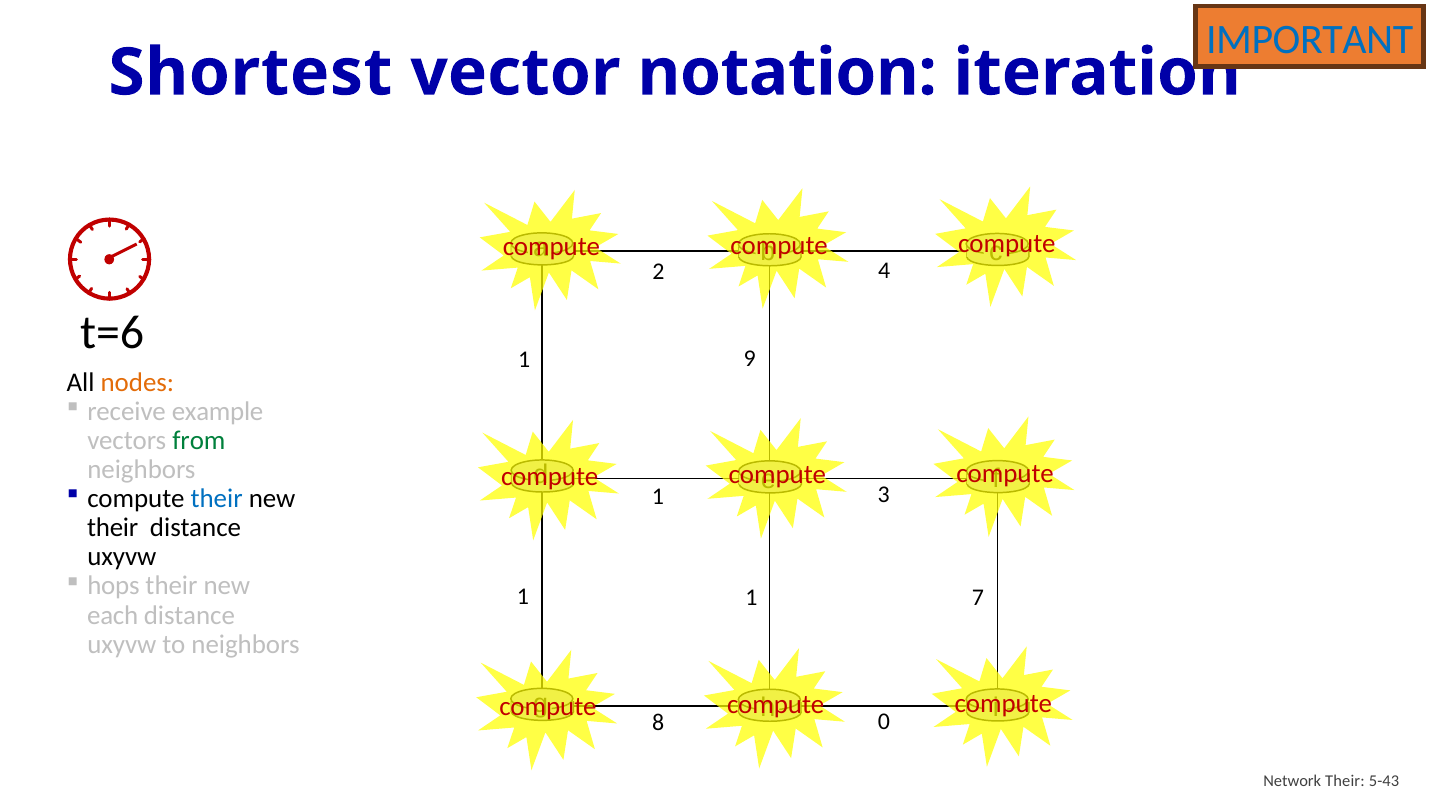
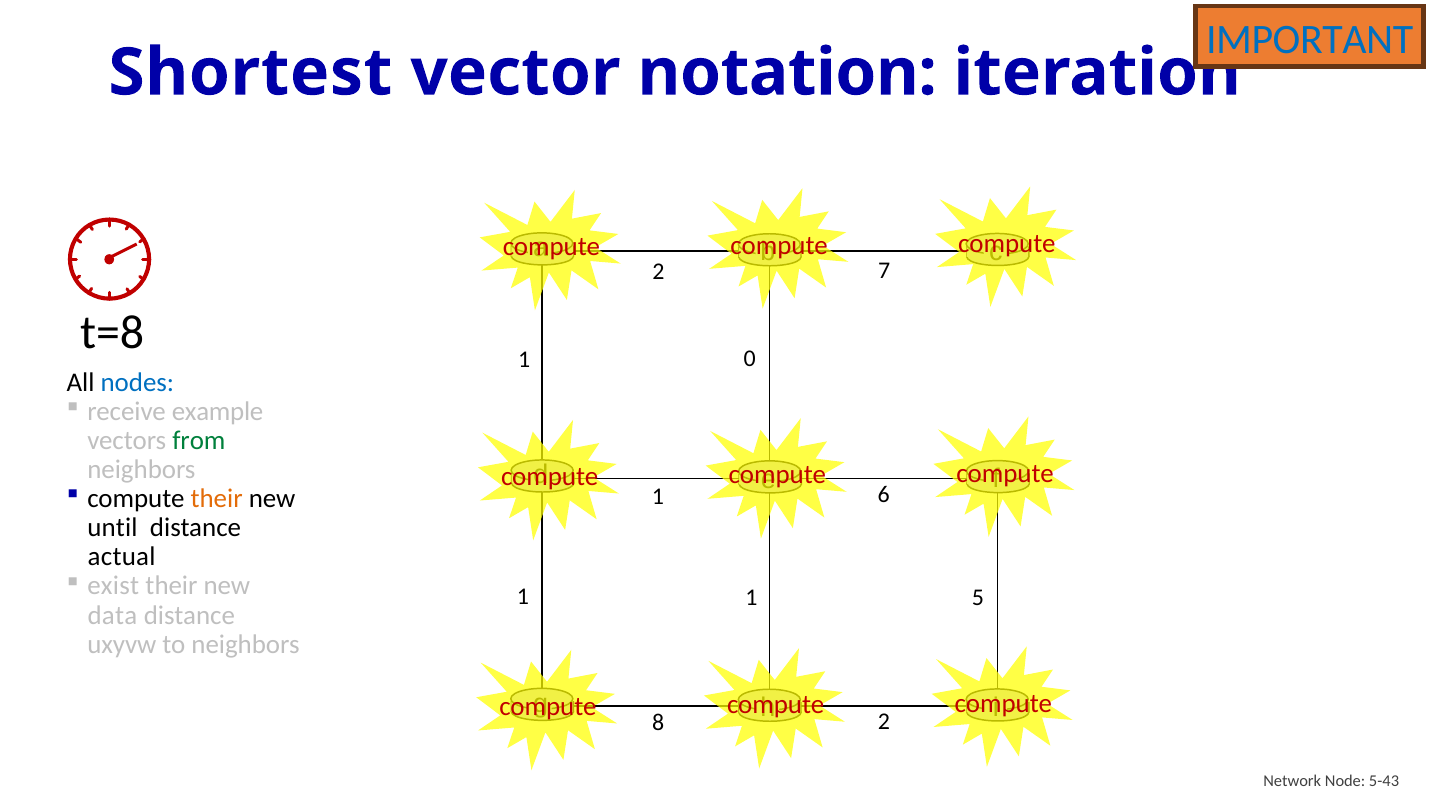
4: 4 -> 7
t=6: t=6 -> t=8
9: 9 -> 0
nodes colour: orange -> blue
their at (217, 499) colour: blue -> orange
3: 3 -> 6
their at (113, 528): their -> until
uxyvw at (122, 557): uxyvw -> actual
hops: hops -> exist
7: 7 -> 5
each: each -> data
8 0: 0 -> 2
Network Their: Their -> Node
